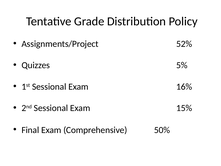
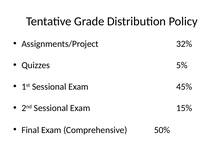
52%: 52% -> 32%
16%: 16% -> 45%
